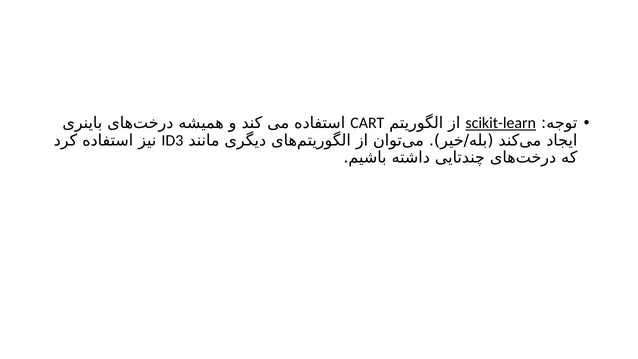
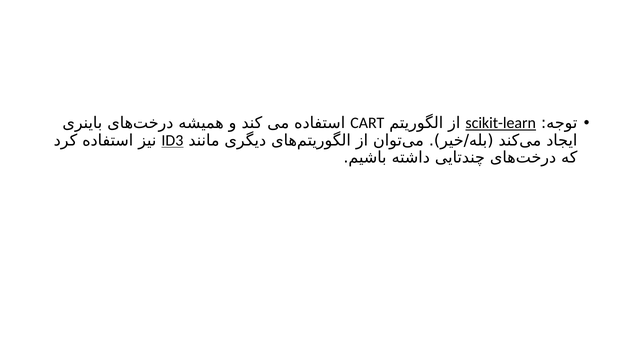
ID3 underline: none -> present
